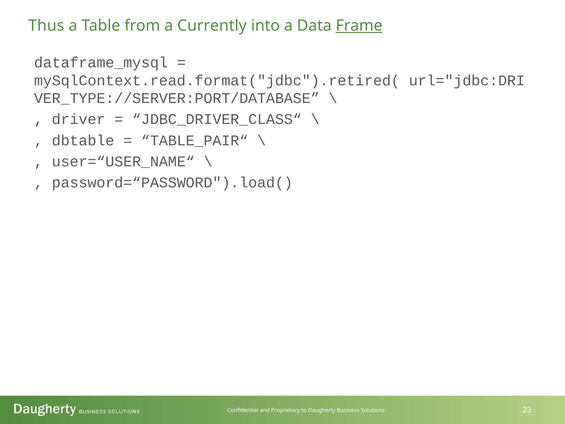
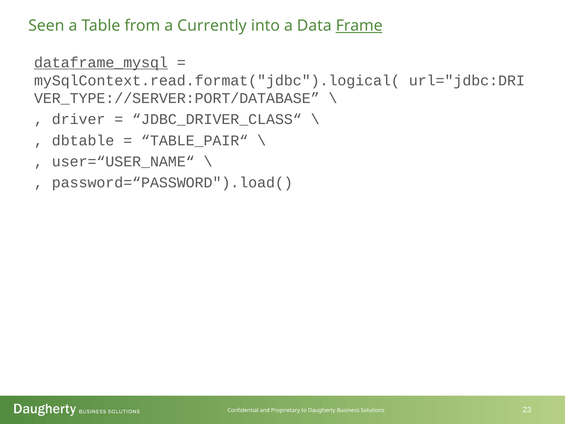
Thus: Thus -> Seen
dataframe_mysql underline: none -> present
mySqlContext.read.format("jdbc").retired(: mySqlContext.read.format("jdbc").retired( -> mySqlContext.read.format("jdbc").logical(
